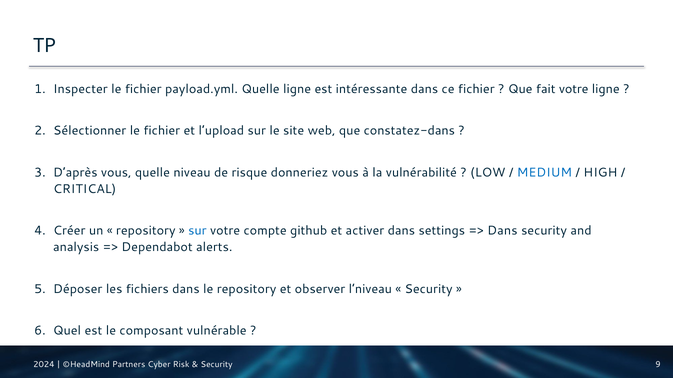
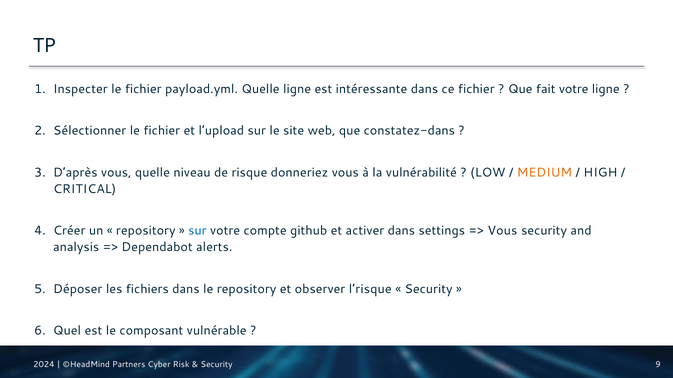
MEDIUM colour: blue -> orange
Dans at (502, 231): Dans -> Vous
l’niveau: l’niveau -> l’risque
